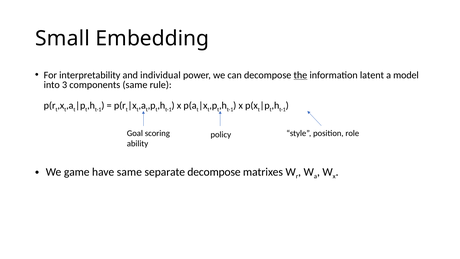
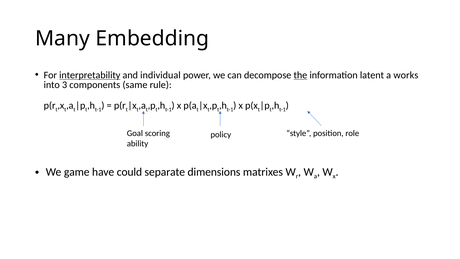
Small: Small -> Many
interpretability underline: none -> present
model: model -> works
have same: same -> could
separate decompose: decompose -> dimensions
